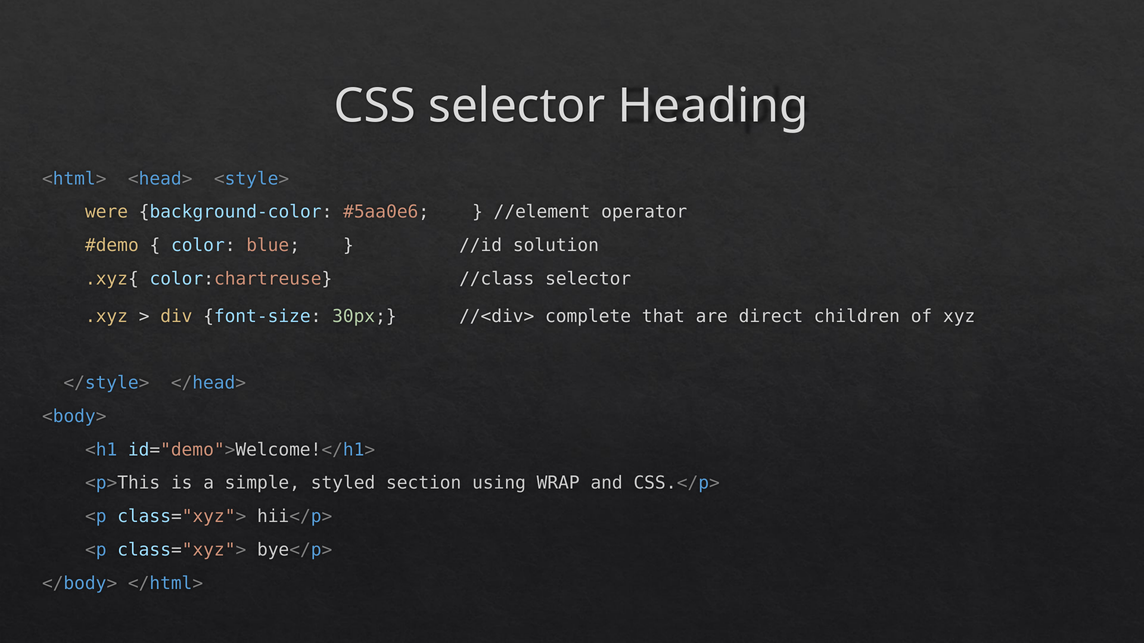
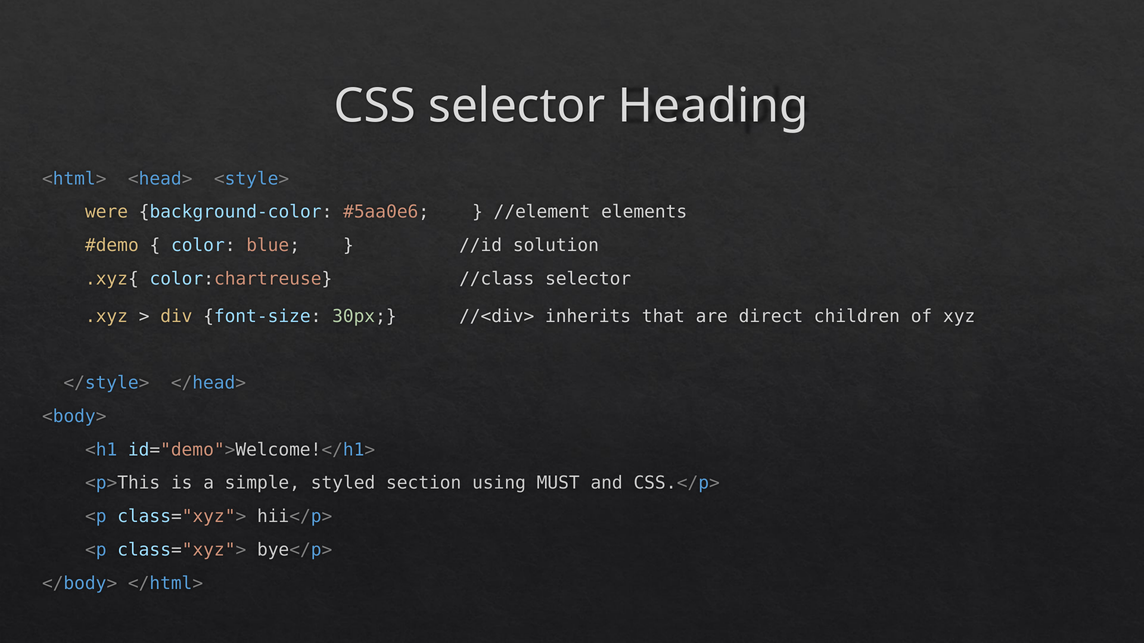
operator: operator -> elements
complete: complete -> inherits
WRAP: WRAP -> MUST
